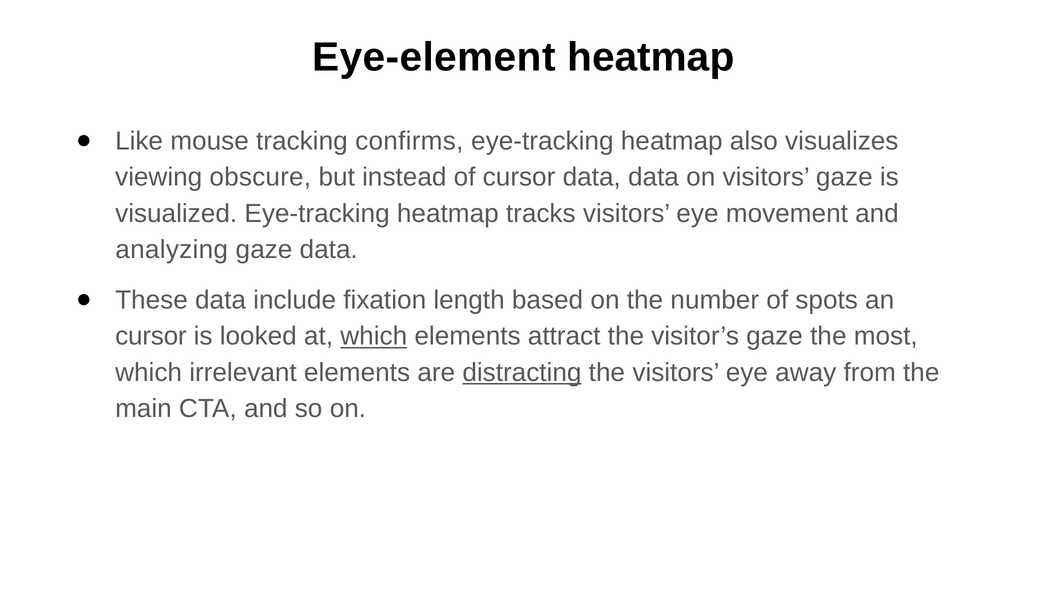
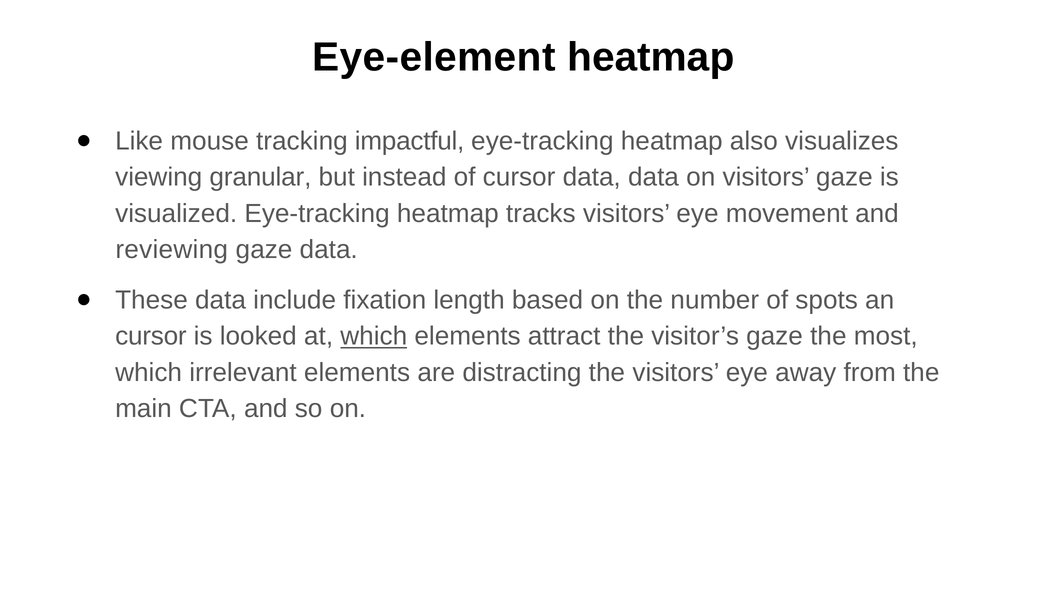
confirms: confirms -> impactful
obscure: obscure -> granular
analyzing: analyzing -> reviewing
distracting underline: present -> none
